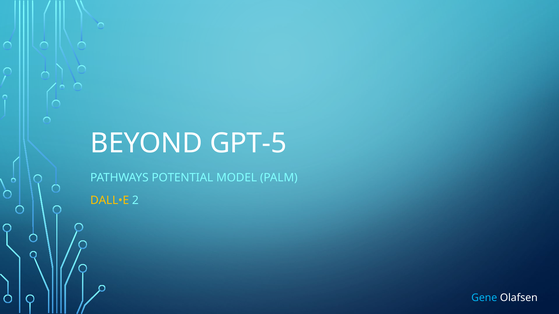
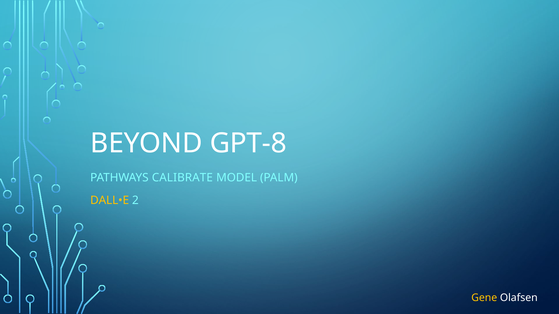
GPT-5: GPT-5 -> GPT-8
POTENTIAL: POTENTIAL -> CALIBRATE
Gene colour: light blue -> yellow
